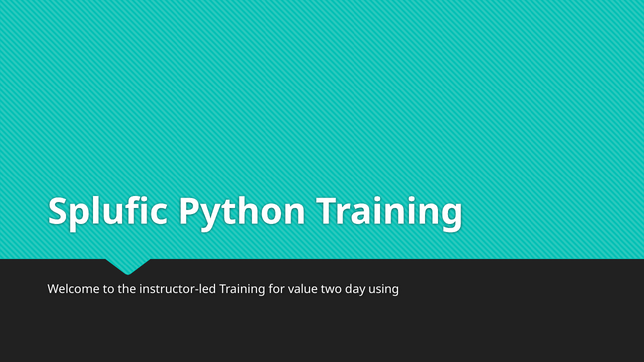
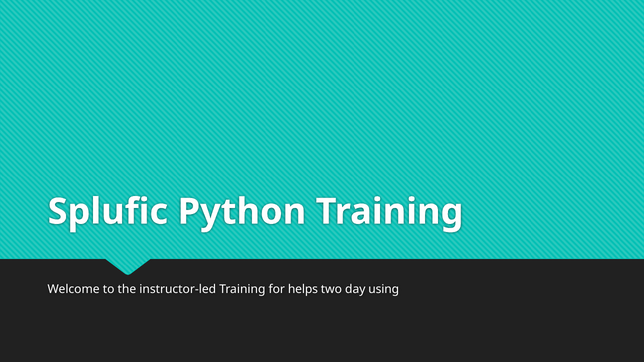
value: value -> helps
